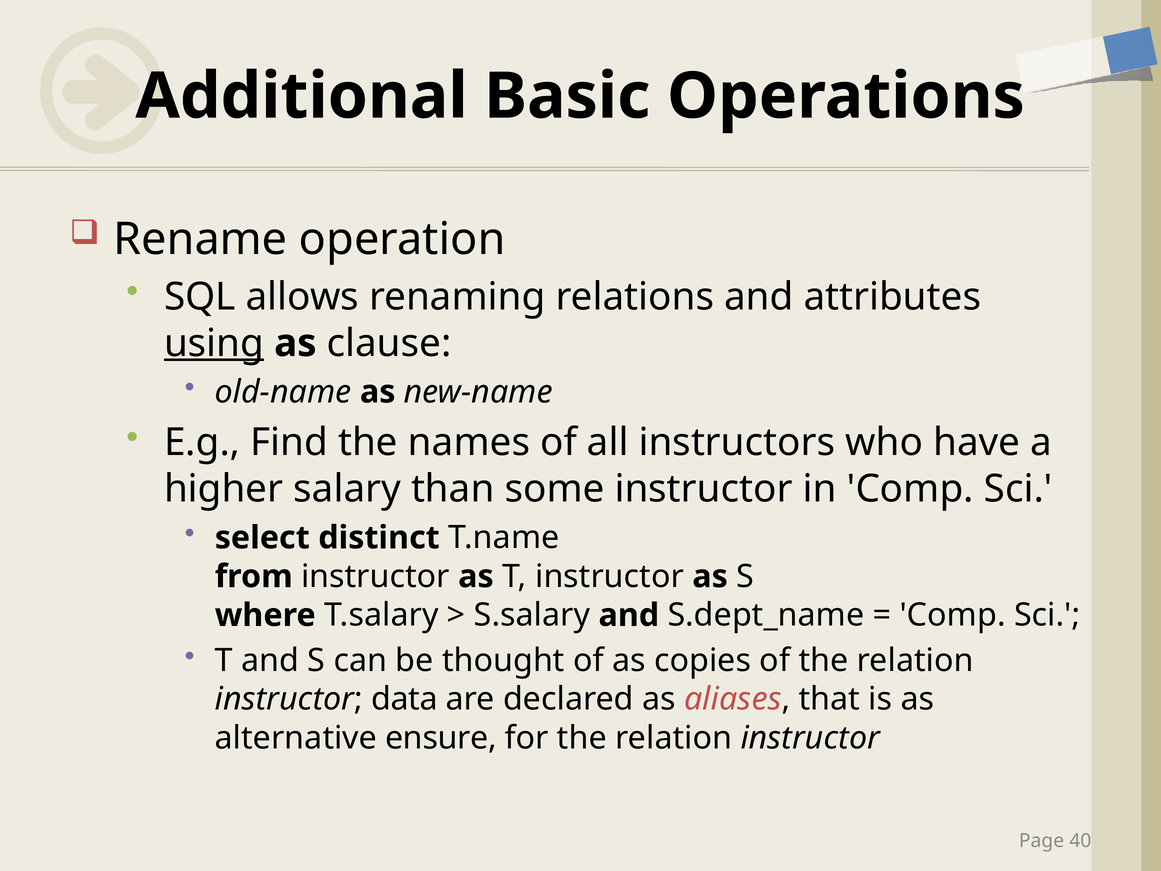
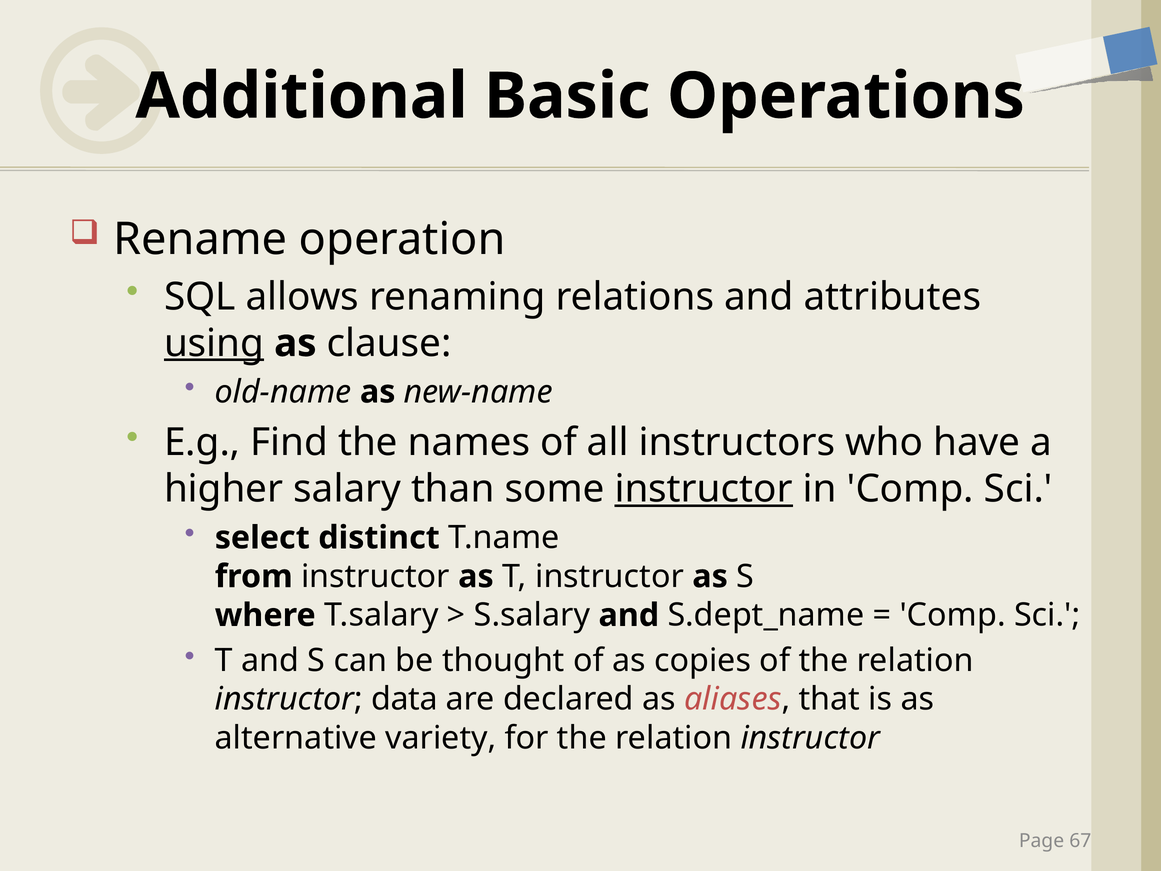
instructor at (704, 489) underline: none -> present
ensure: ensure -> variety
40: 40 -> 67
